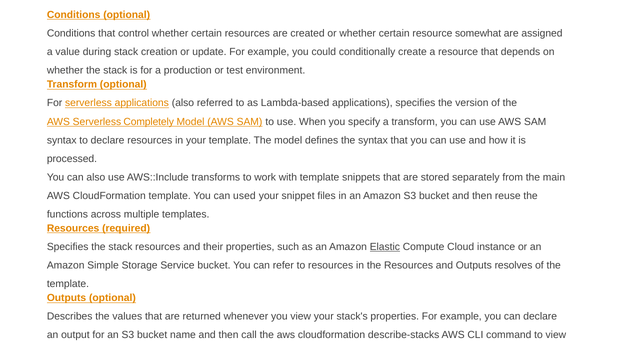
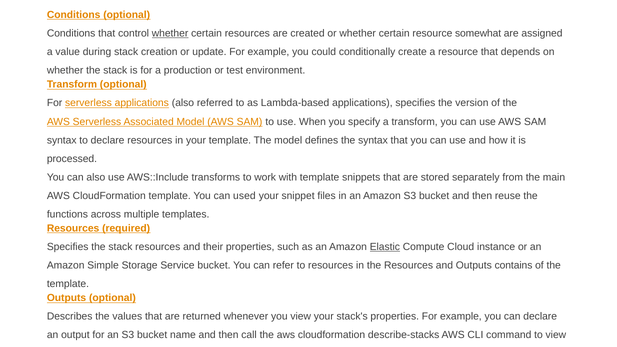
whether at (170, 33) underline: none -> present
Completely: Completely -> Associated
resolves: resolves -> contains
